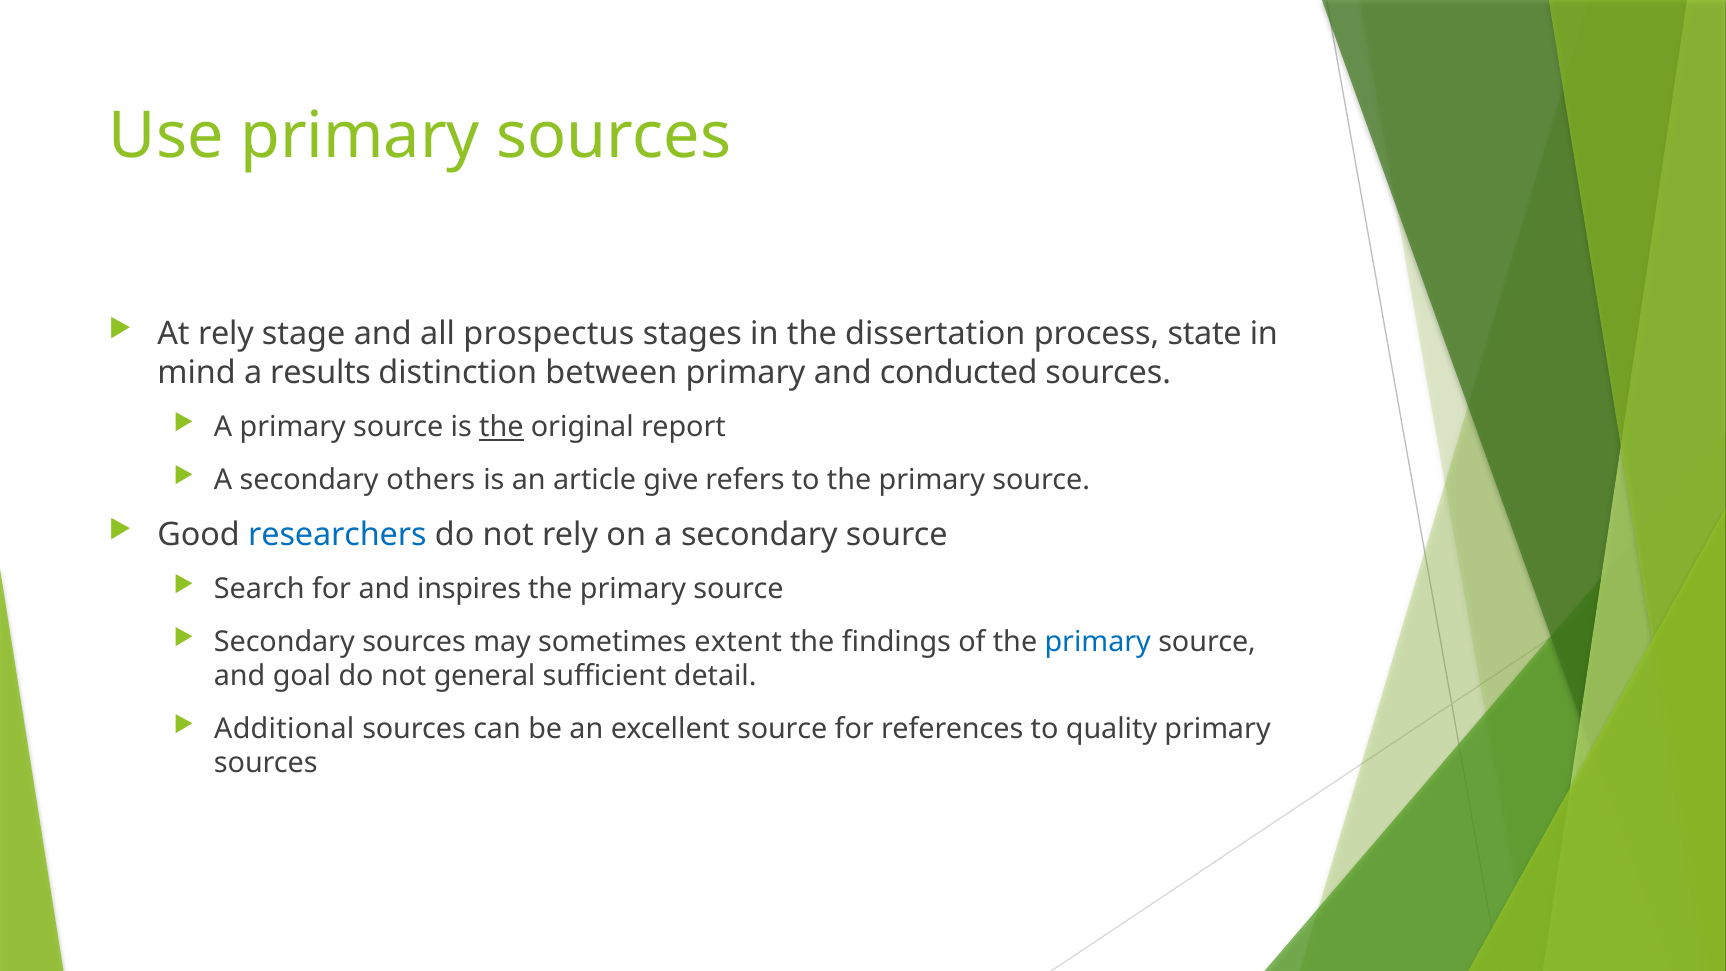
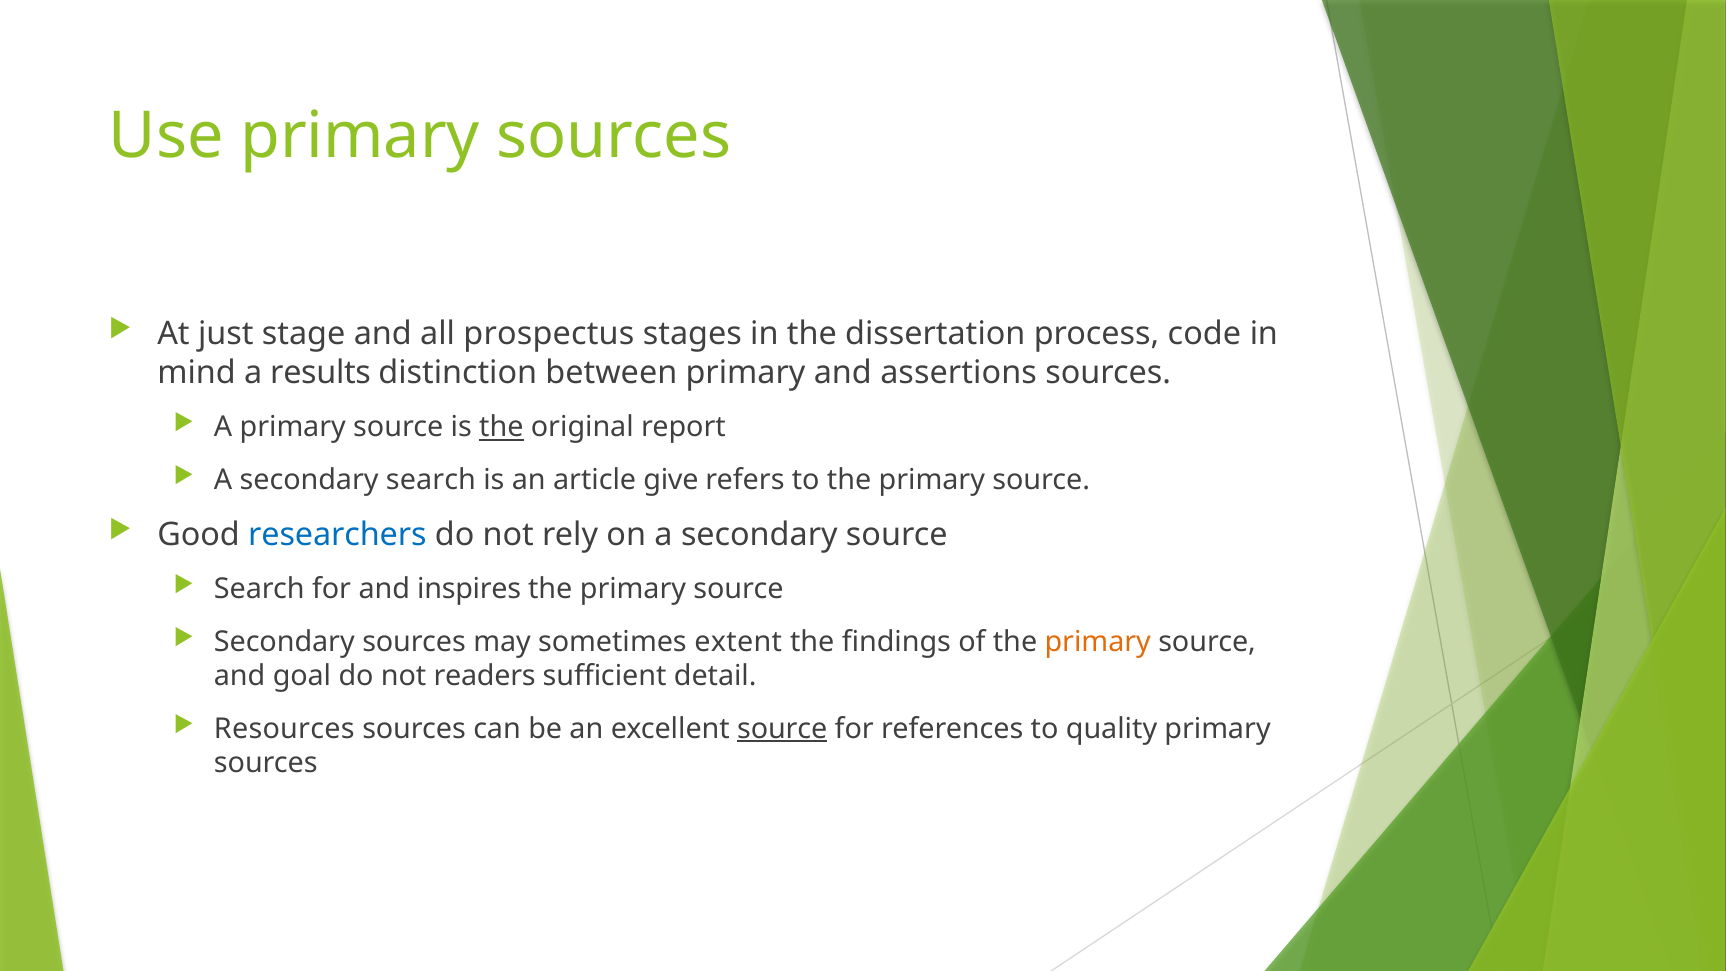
At rely: rely -> just
state: state -> code
conducted: conducted -> assertions
secondary others: others -> search
primary at (1098, 642) colour: blue -> orange
general: general -> readers
Additional: Additional -> Resources
source at (782, 729) underline: none -> present
